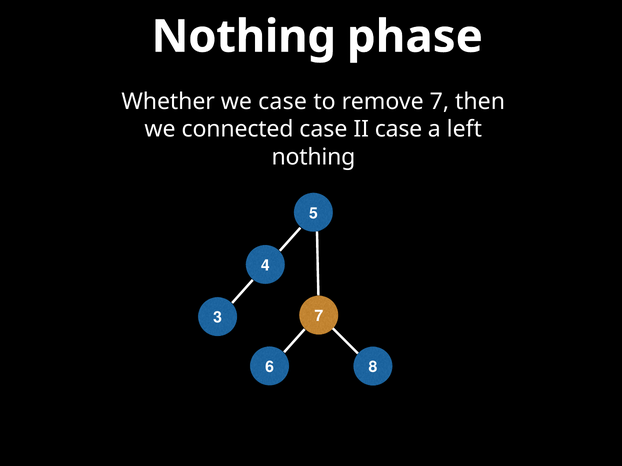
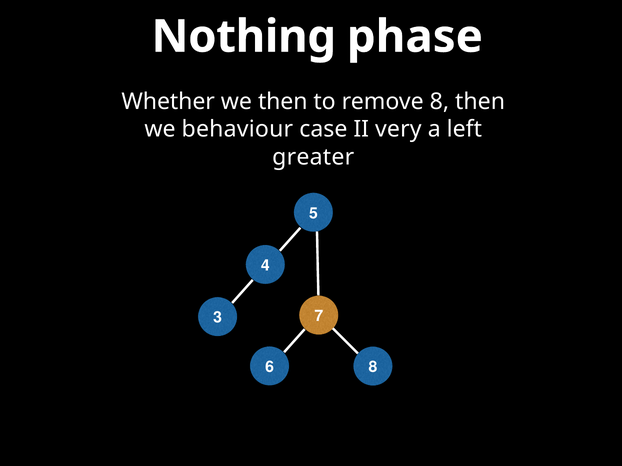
we case: case -> then
remove 7: 7 -> 8
connected: connected -> behaviour
II case: case -> very
nothing at (313, 157): nothing -> greater
